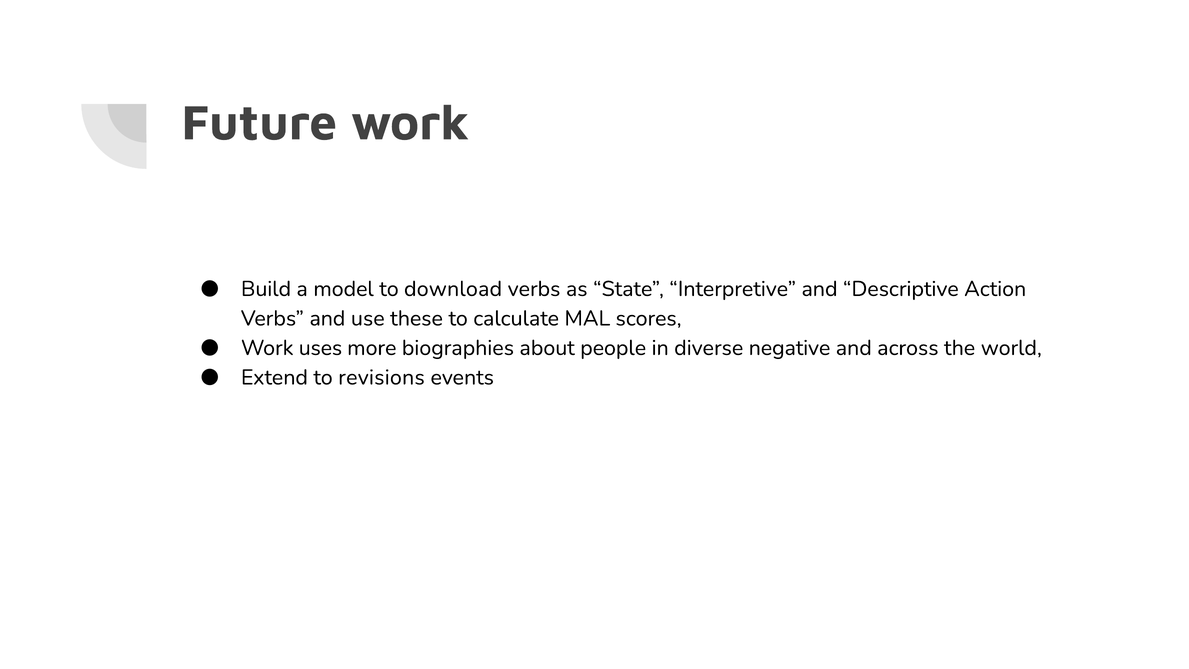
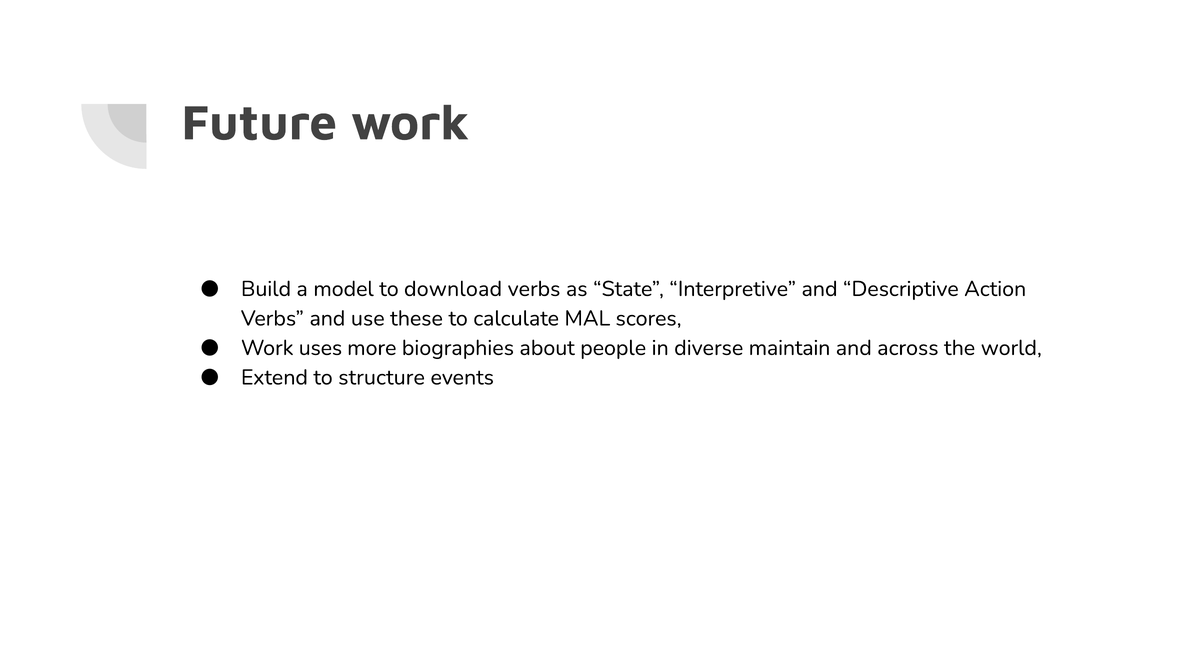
negative: negative -> maintain
revisions: revisions -> structure
